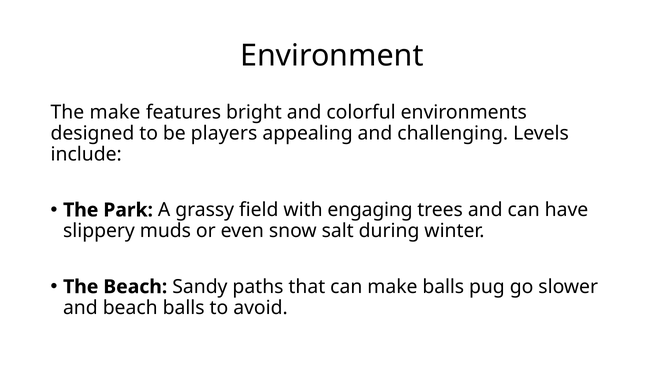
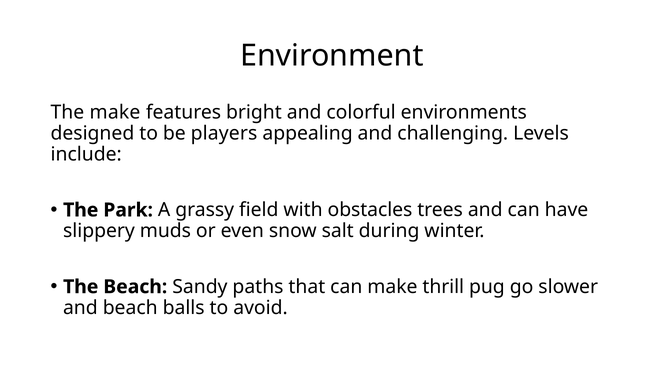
engaging: engaging -> obstacles
make balls: balls -> thrill
